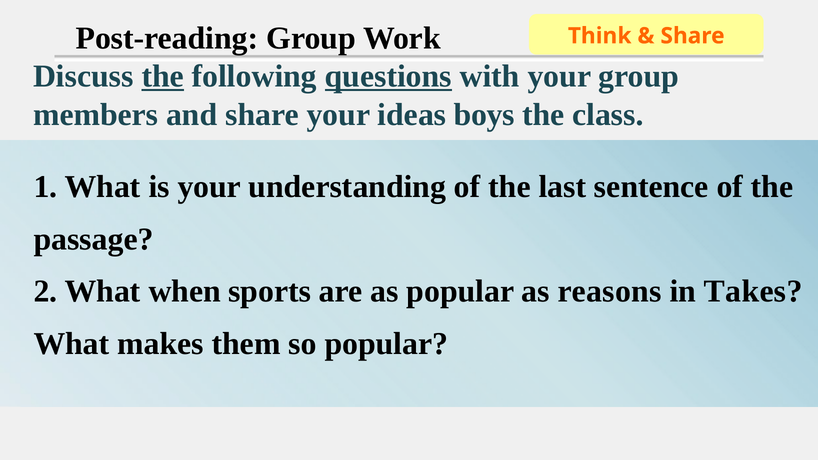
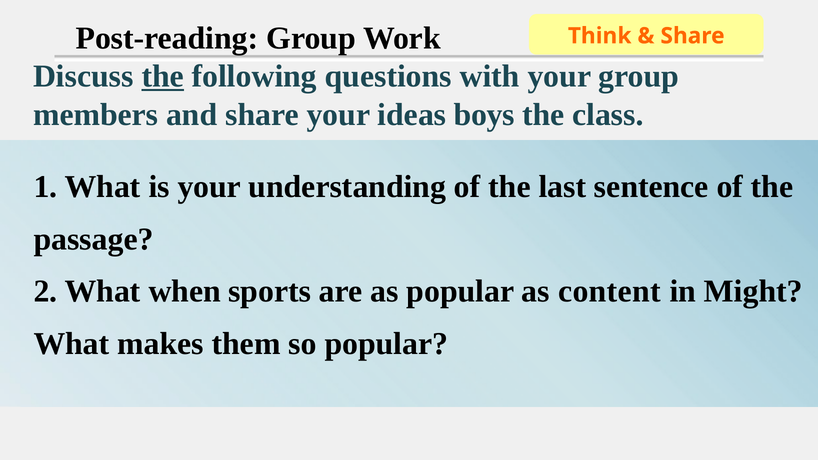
questions underline: present -> none
reasons: reasons -> content
Takes: Takes -> Might
